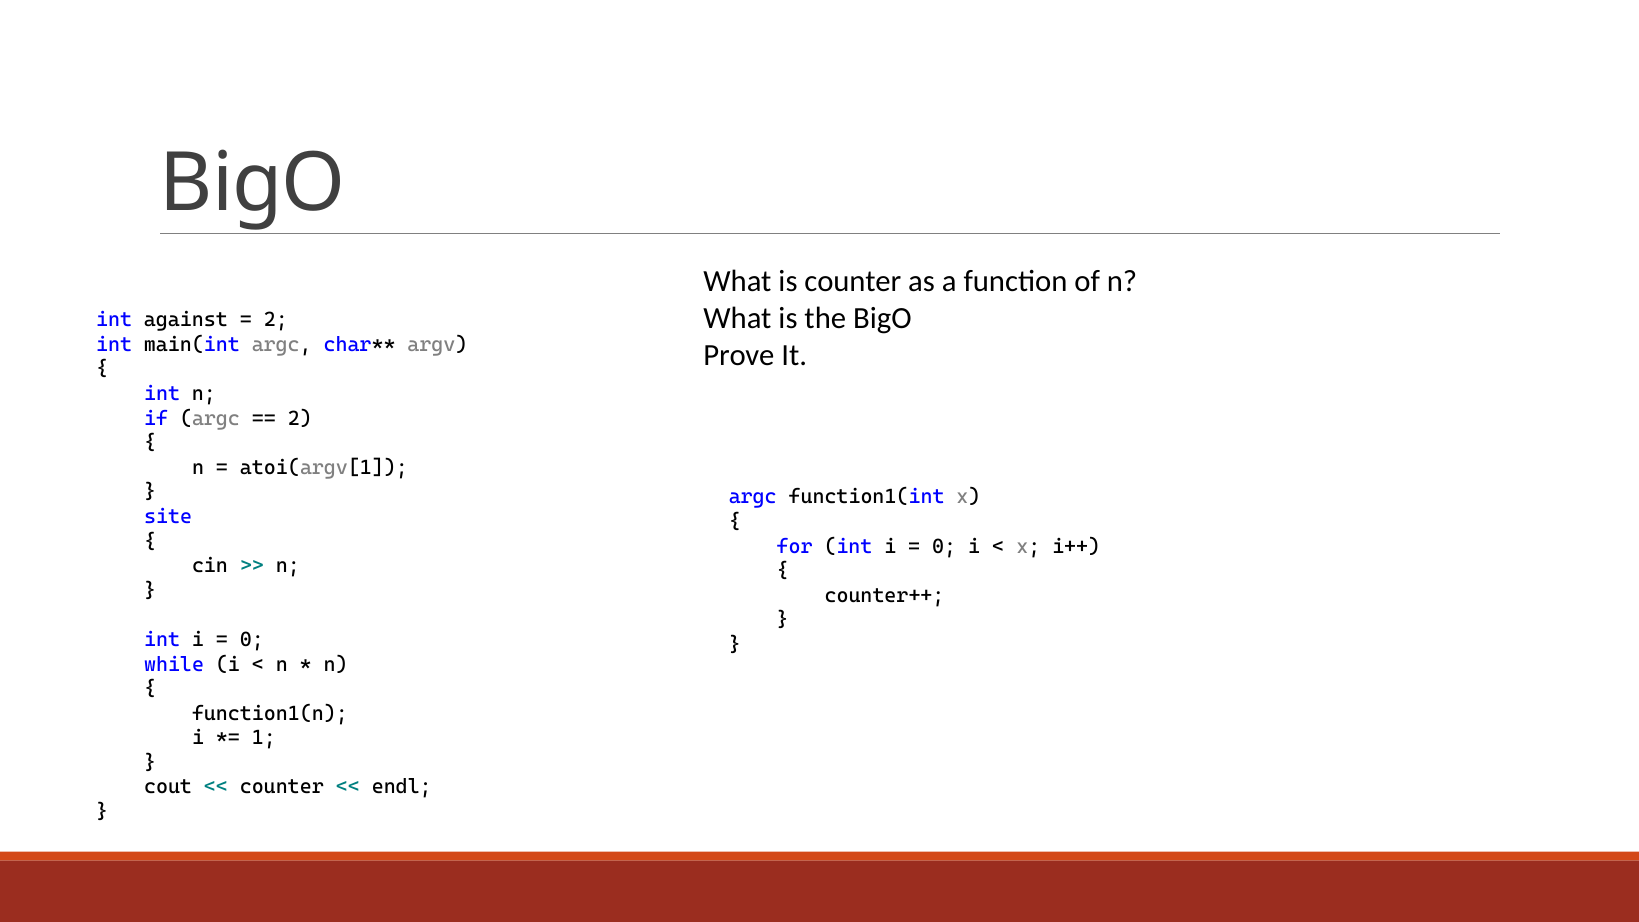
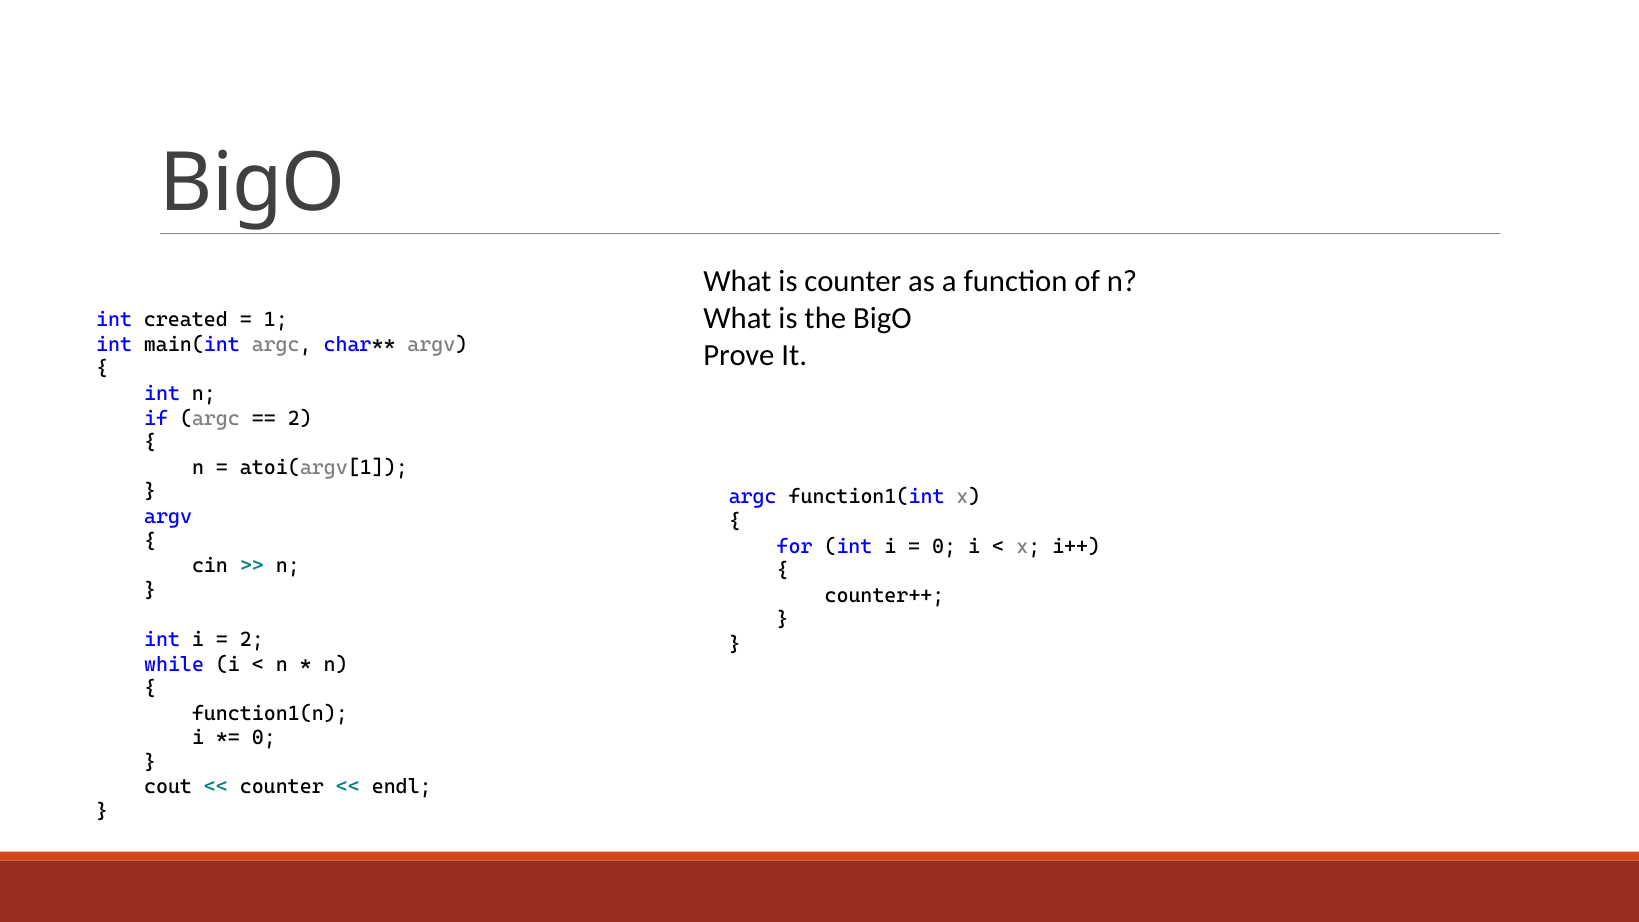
against: against -> created
2 at (276, 320): 2 -> 1
site at (168, 517): site -> argv
0 at (252, 640): 0 -> 2
1 at (264, 738): 1 -> 0
